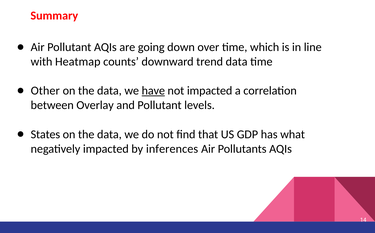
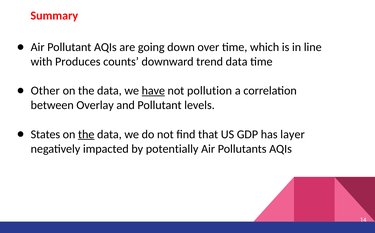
Heatmap: Heatmap -> Produces
not impacted: impacted -> pollution
the at (86, 134) underline: none -> present
what: what -> layer
inferences: inferences -> potentially
